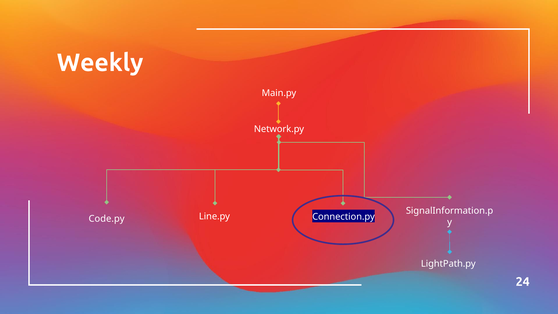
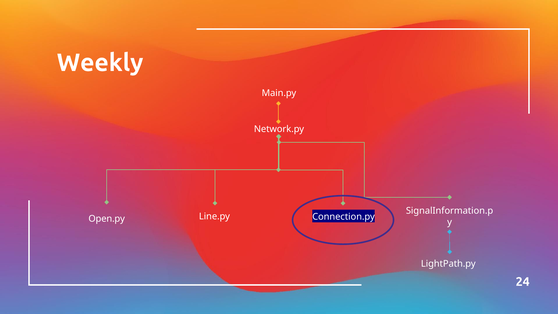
Code.py: Code.py -> Open.py
